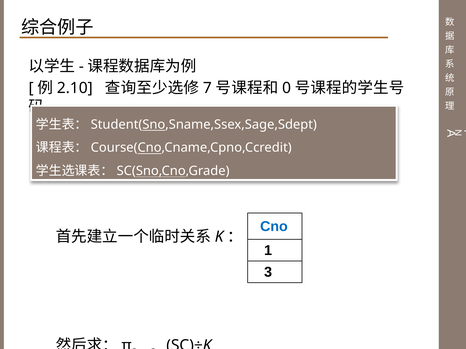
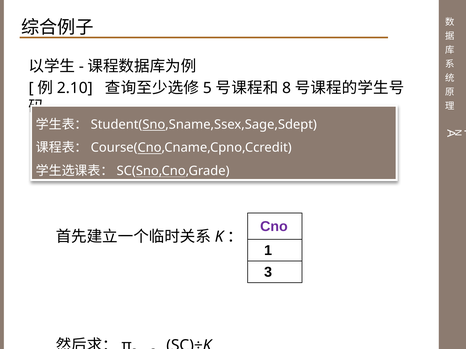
7: 7 -> 5
0: 0 -> 8
Cno colour: blue -> purple
